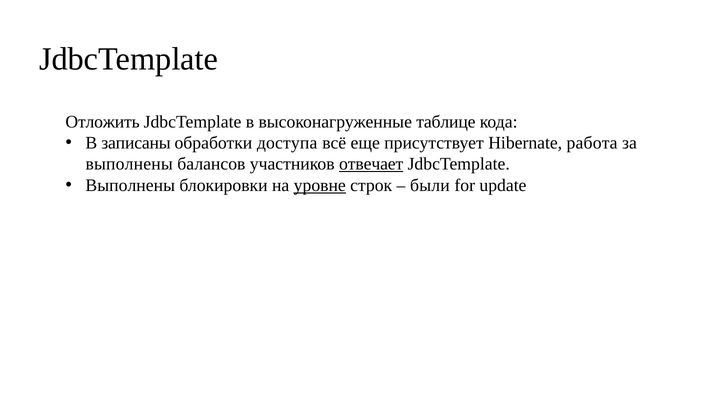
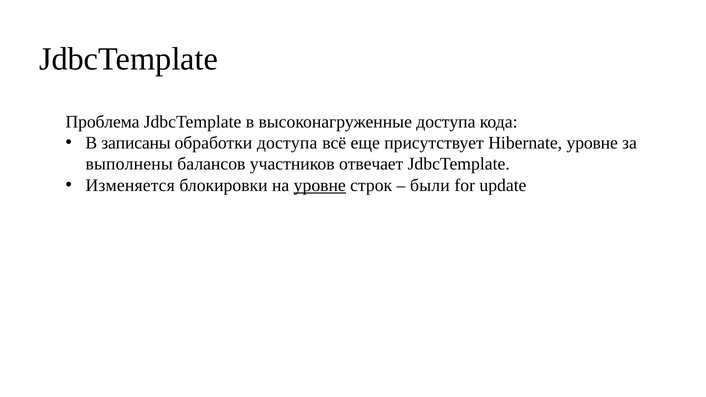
Отложить: Отложить -> Проблема
высоконагруженные таблице: таблице -> доступа
Hibernate работа: работа -> уровне
отвечает underline: present -> none
Выполнены at (130, 185): Выполнены -> Изменяется
